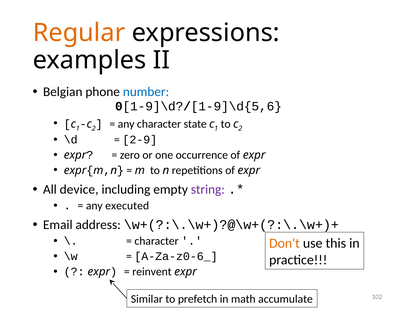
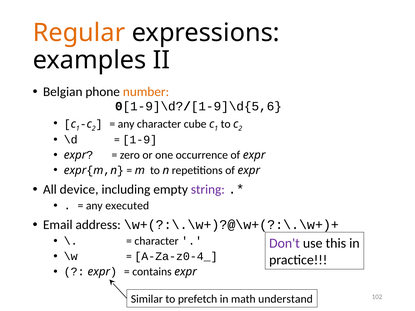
number colour: blue -> orange
state: state -> cube
2-9: 2-9 -> 1-9
Don't colour: orange -> purple
A-Za-z0-6_: A-Za-z0-6_ -> A-Za-z0-4_
reinvent: reinvent -> contains
accumulate: accumulate -> understand
